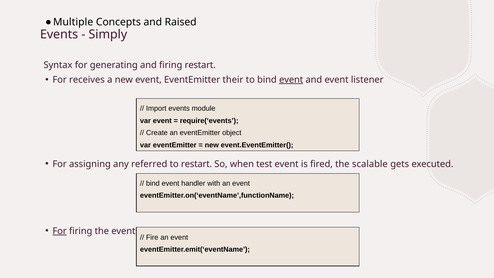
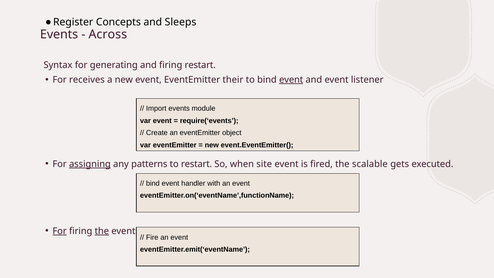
Multiple: Multiple -> Register
Raised: Raised -> Sleeps
Simply: Simply -> Across
assigning underline: none -> present
referred: referred -> patterns
test: test -> site
the at (102, 231) underline: none -> present
